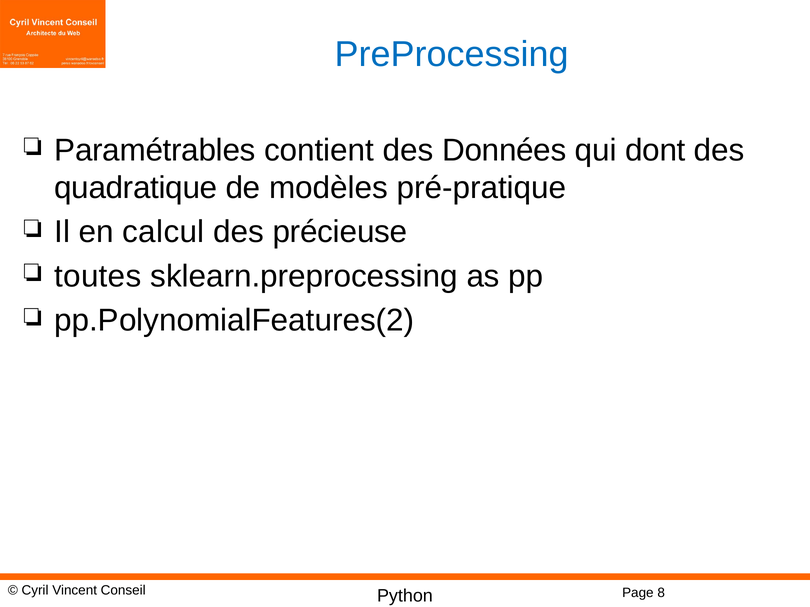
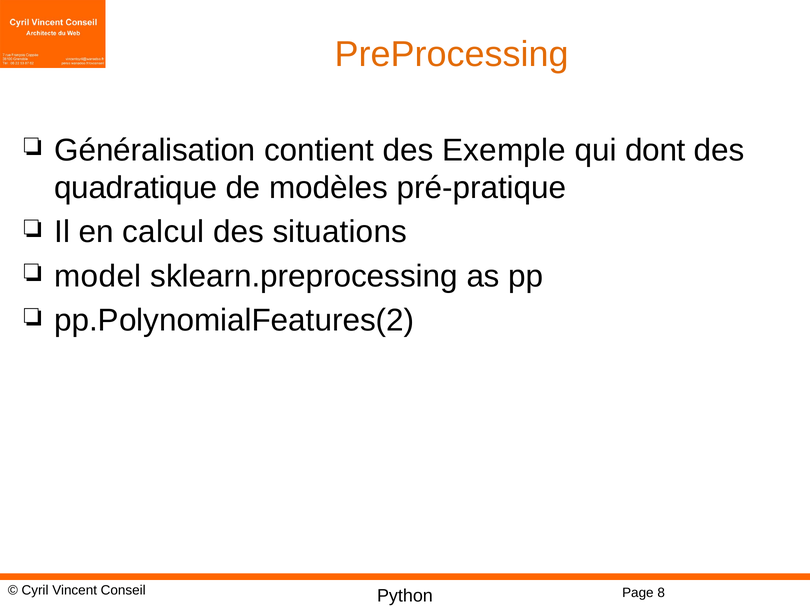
PreProcessing colour: blue -> orange
Paramétrables: Paramétrables -> Généralisation
Données: Données -> Exemple
précieuse: précieuse -> situations
toutes: toutes -> model
